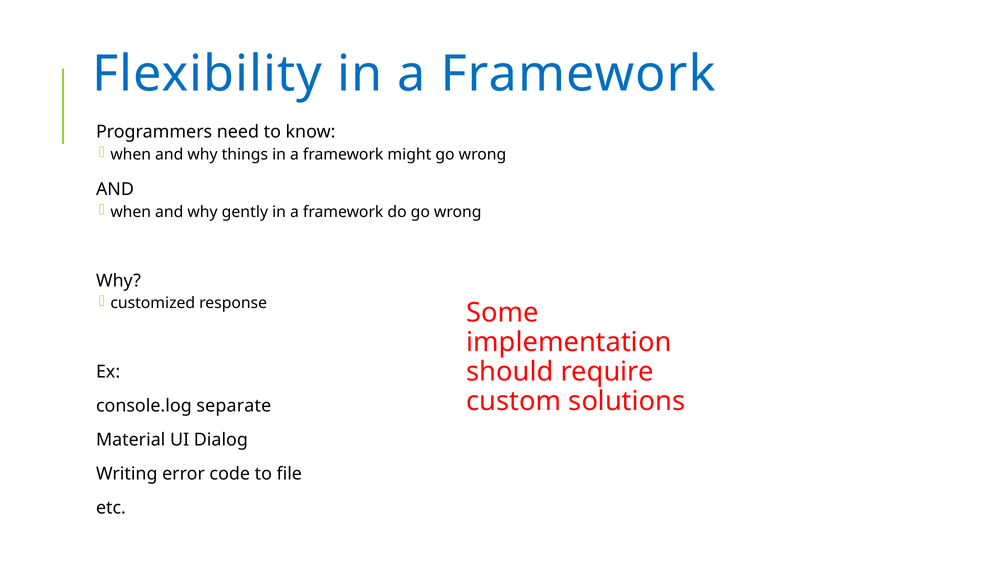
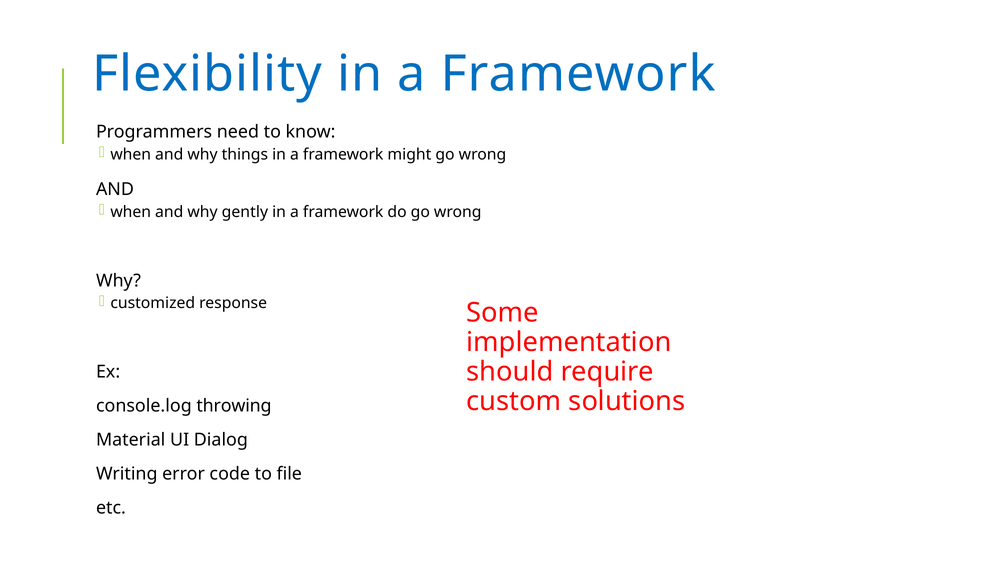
separate: separate -> throwing
